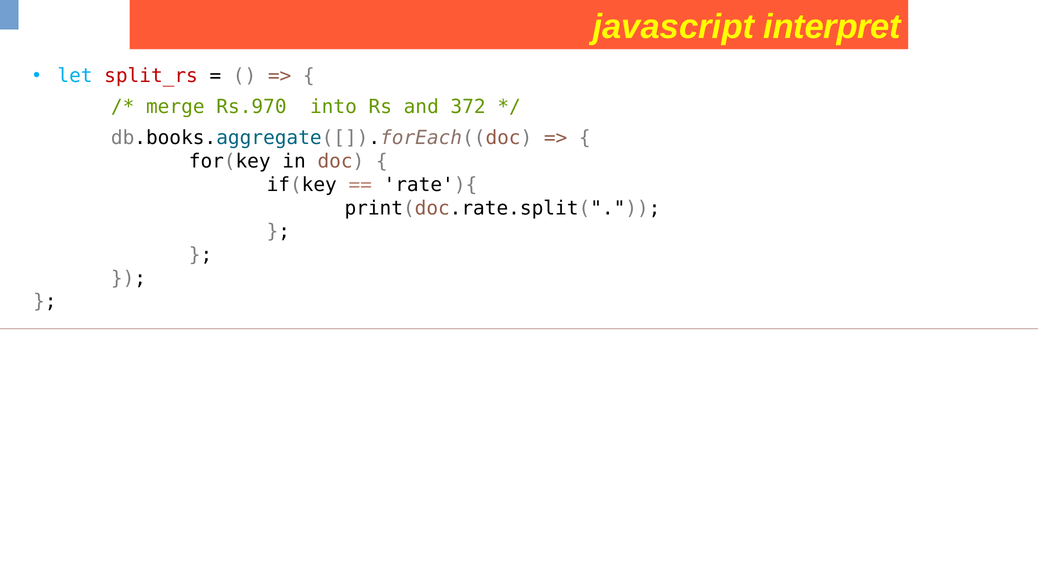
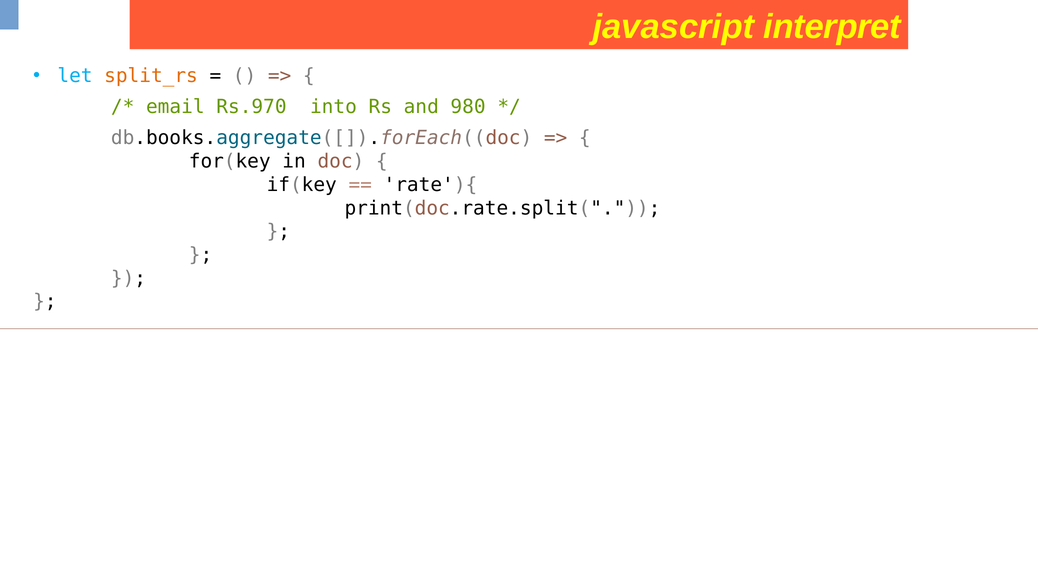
split_rs colour: red -> orange
merge: merge -> email
372: 372 -> 980
